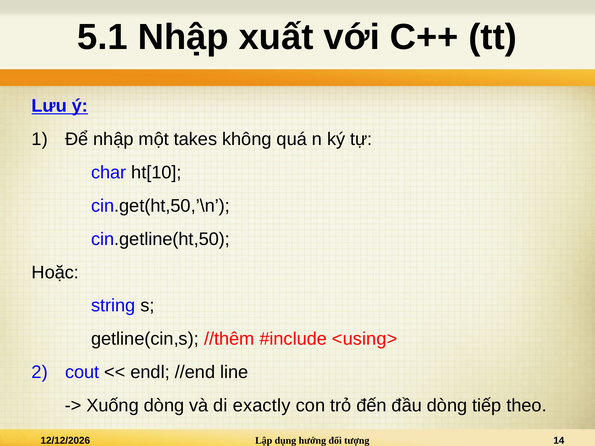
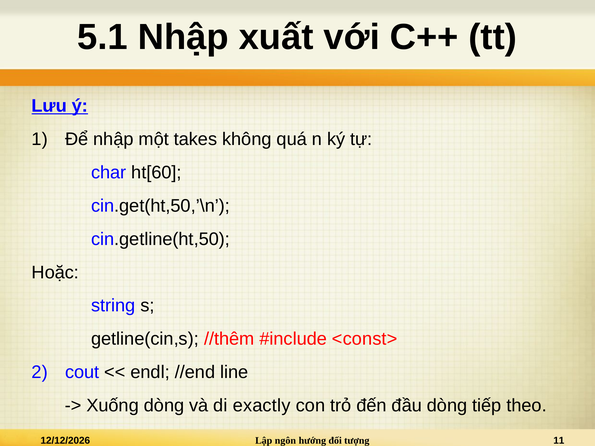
ht[10: ht[10 -> ht[60
<using>: <using> -> <const>
dụng: dụng -> ngôn
14: 14 -> 11
